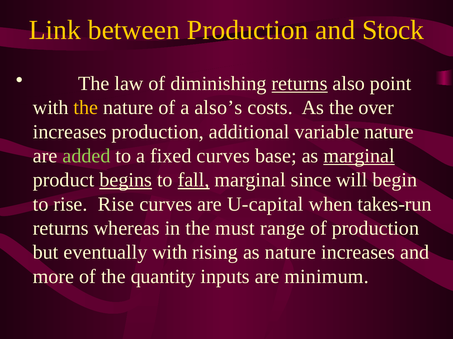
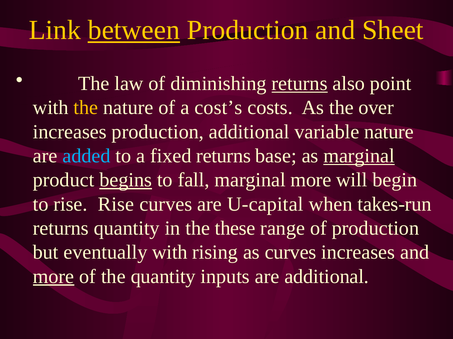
between underline: none -> present
Stock: Stock -> Sheet
also’s: also’s -> cost’s
added colour: light green -> light blue
fixed curves: curves -> returns
fall underline: present -> none
marginal since: since -> more
returns whereas: whereas -> quantity
must: must -> these
as nature: nature -> curves
more at (54, 277) underline: none -> present
are minimum: minimum -> additional
